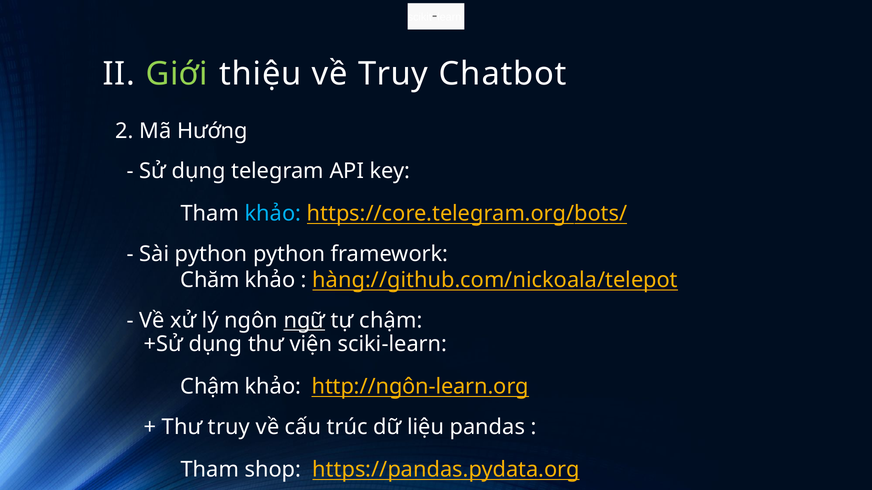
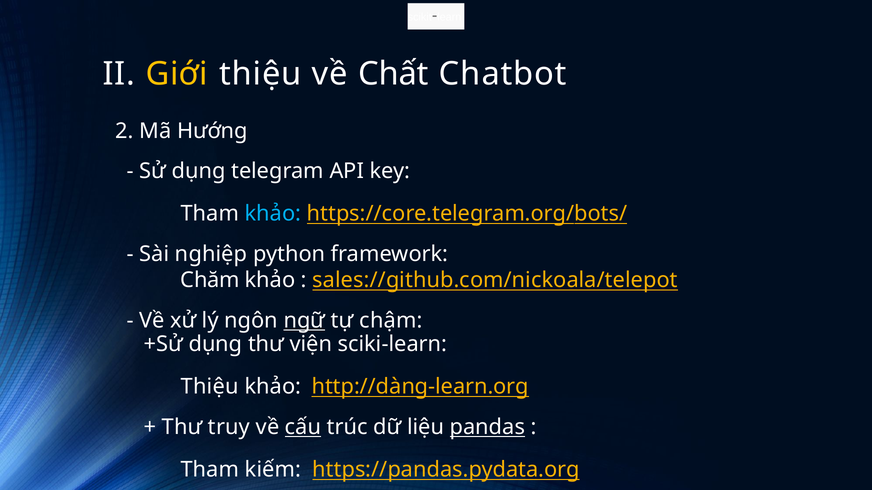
Giới colour: light green -> yellow
về Truy: Truy -> Chất
Sài python: python -> nghiệp
hàng://github.com/nickoala/telepot: hàng://github.com/nickoala/telepot -> sales://github.com/nickoala/telepot
Chậm at (210, 387): Chậm -> Thiệu
http://ngôn-learn.org: http://ngôn-learn.org -> http://dàng-learn.org
cấu underline: none -> present
pandas underline: none -> present
shop: shop -> kiếm
